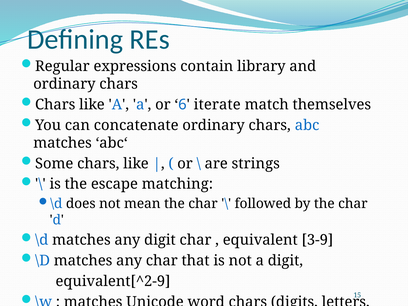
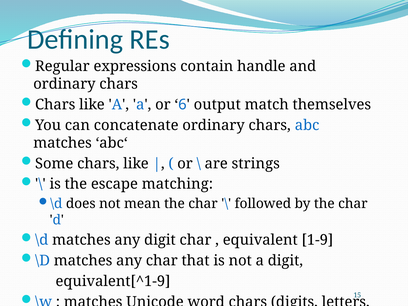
library: library -> handle
iterate: iterate -> output
3-9: 3-9 -> 1-9
equivalent[^2-9: equivalent[^2-9 -> equivalent[^1-9
